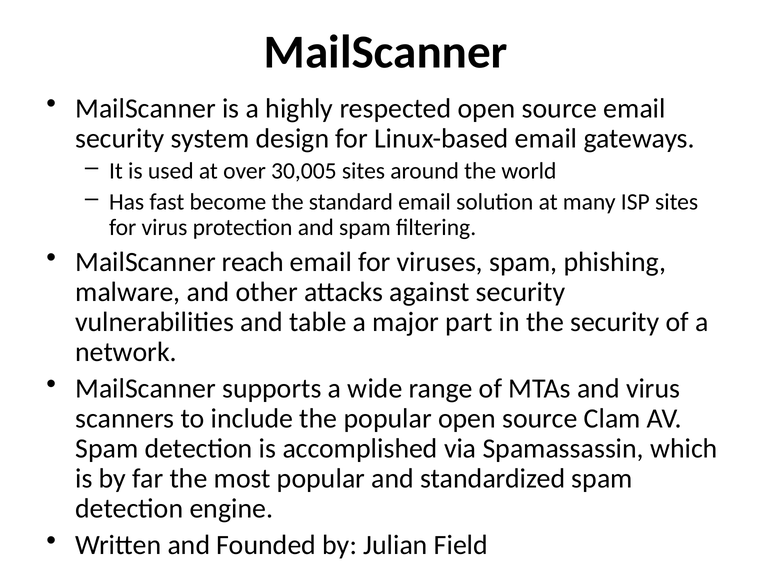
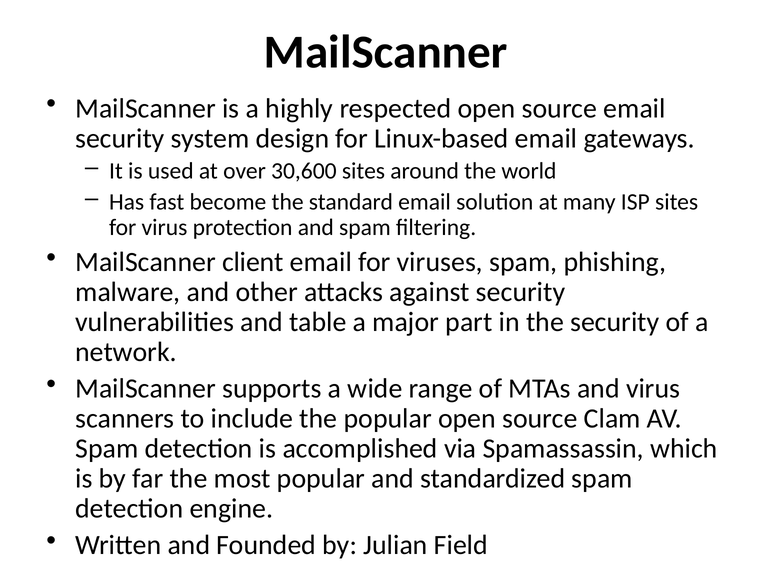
30,005: 30,005 -> 30,600
reach: reach -> client
